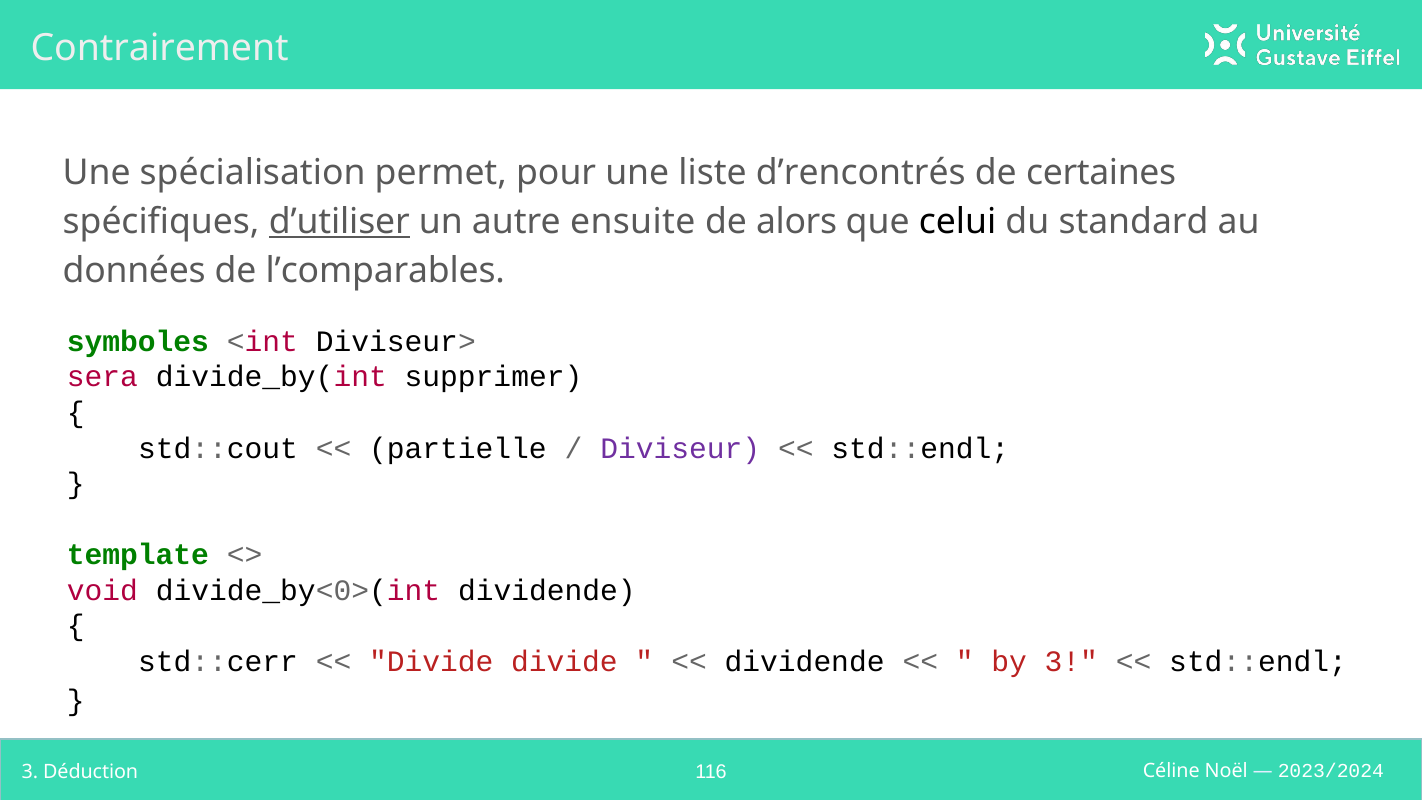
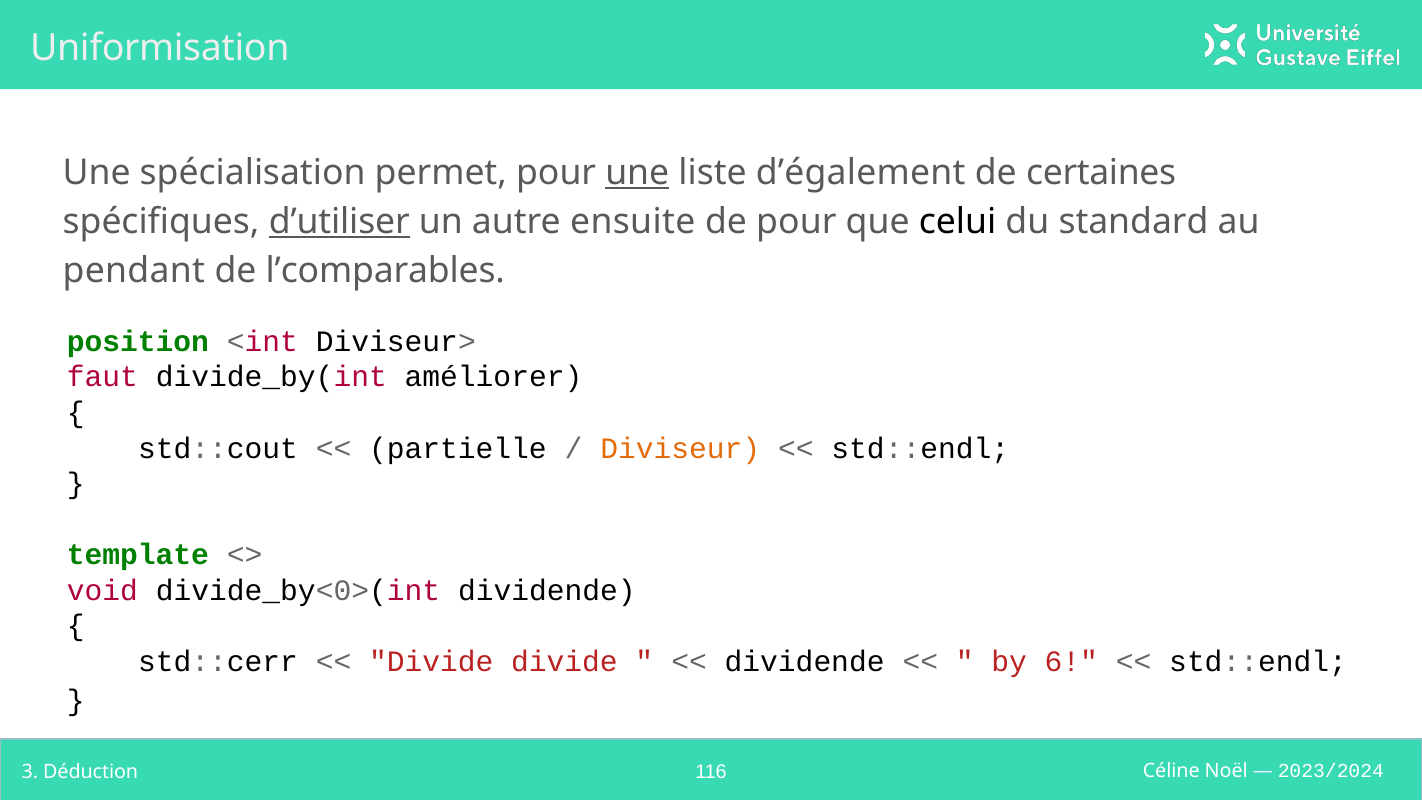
Contrairement: Contrairement -> Uniformisation
une at (637, 172) underline: none -> present
d’rencontrés: d’rencontrés -> d’également
de alors: alors -> pour
données: données -> pendant
symboles: symboles -> position
sera: sera -> faut
supprimer: supprimer -> améliorer
Diviseur colour: purple -> orange
by 3: 3 -> 6
